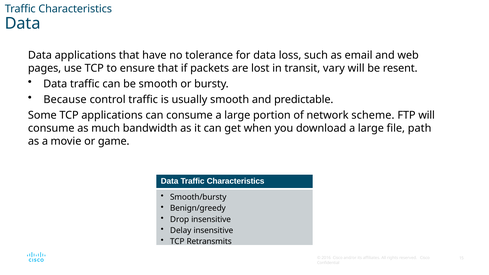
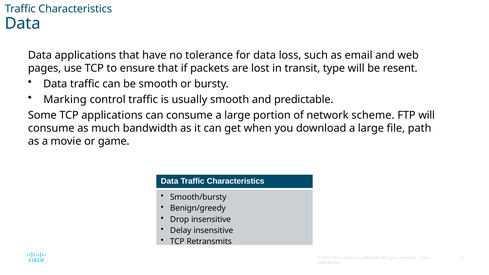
vary: vary -> type
Because: Because -> Marking
